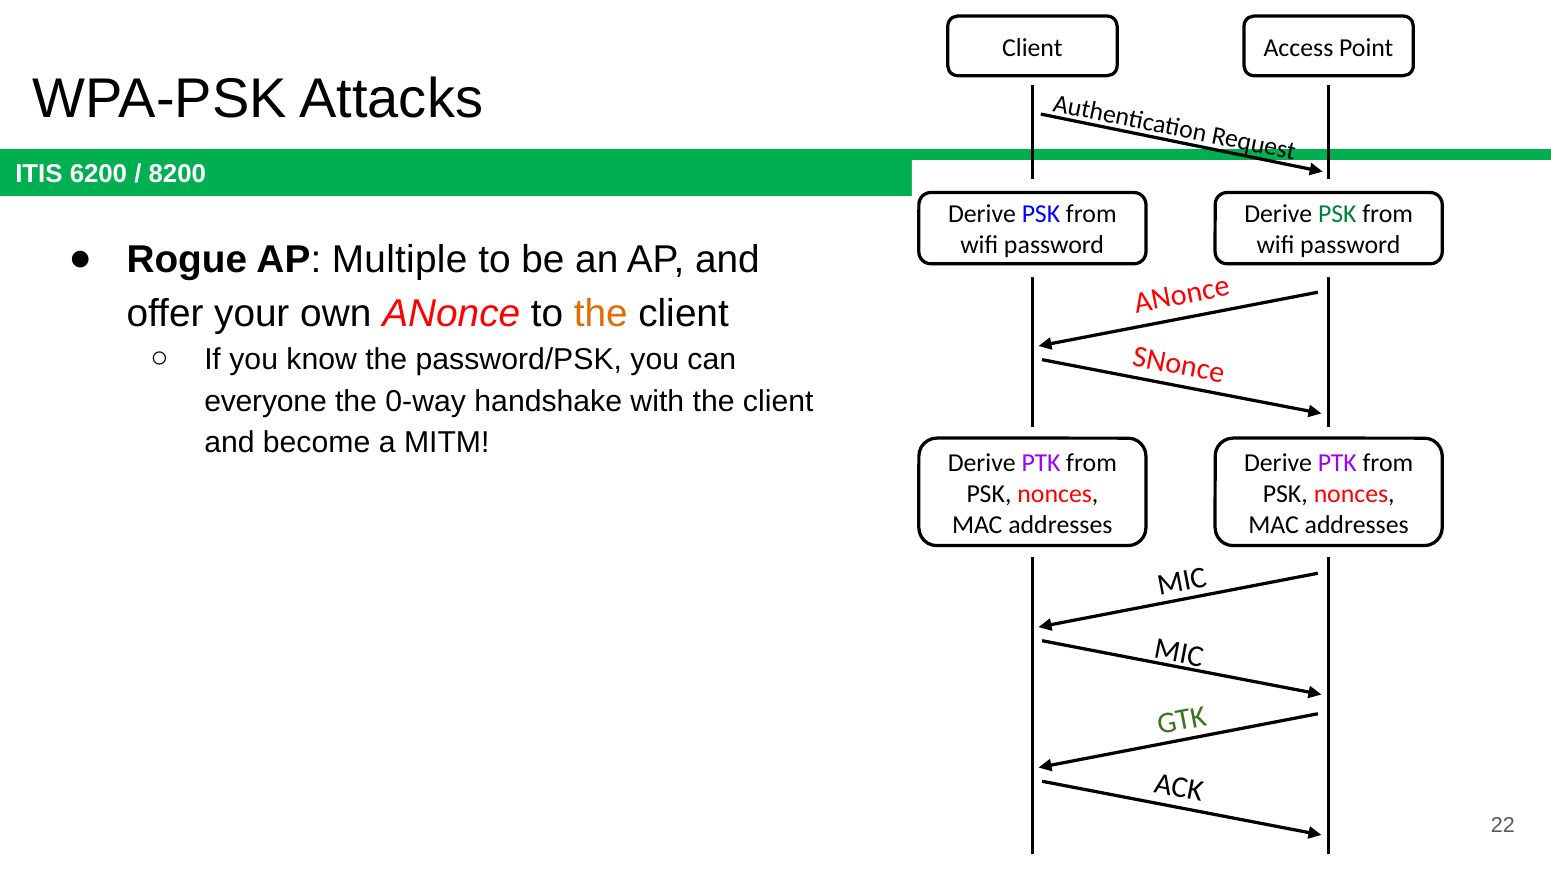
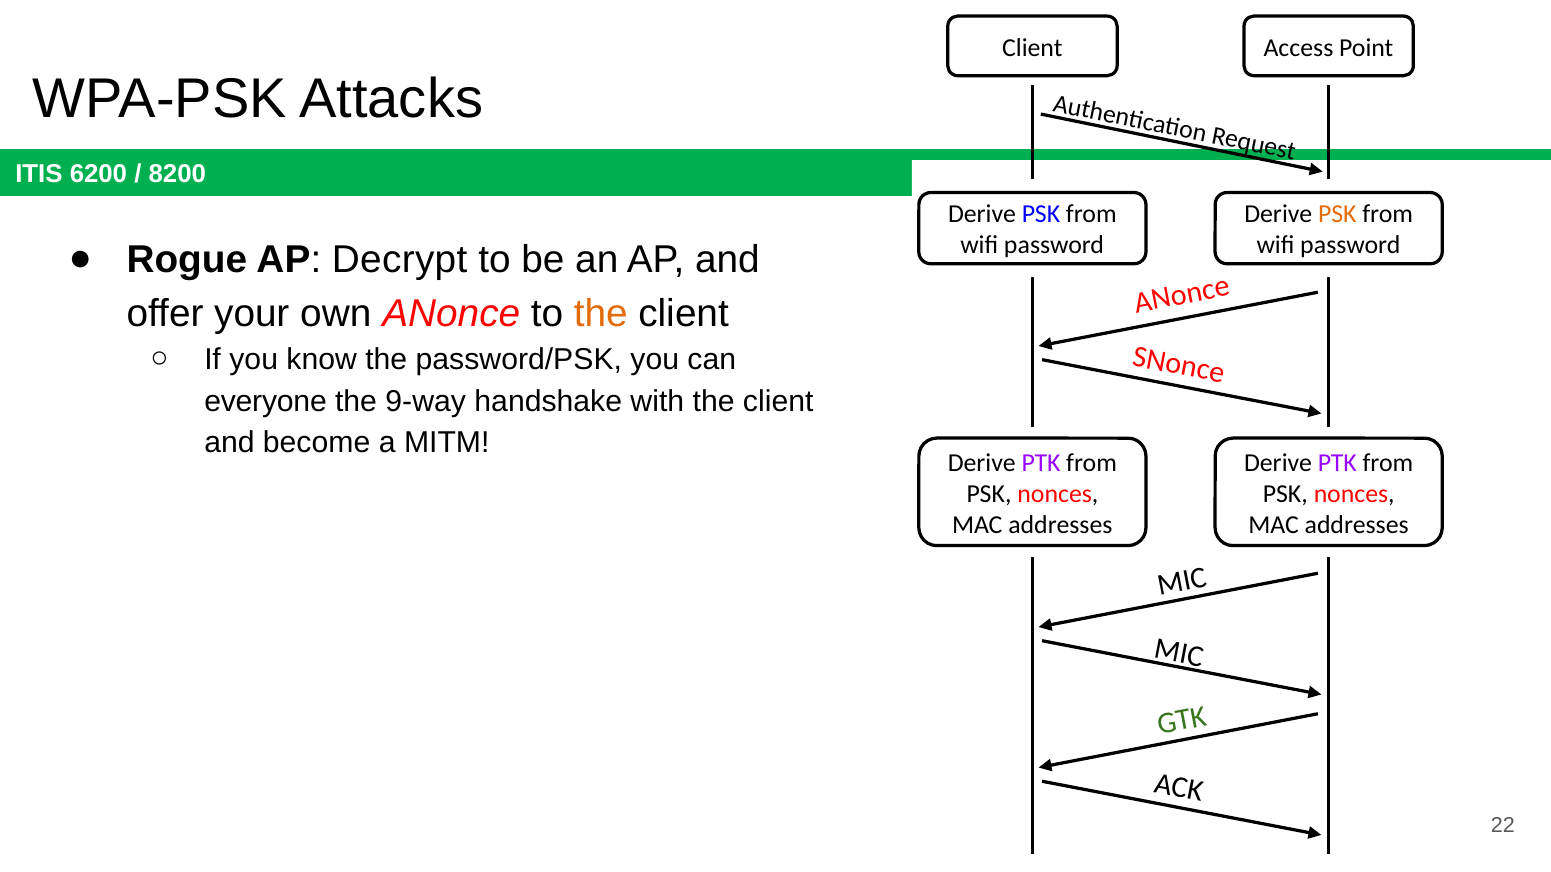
PSK at (1337, 215) colour: green -> orange
Multiple: Multiple -> Decrypt
0-way: 0-way -> 9-way
